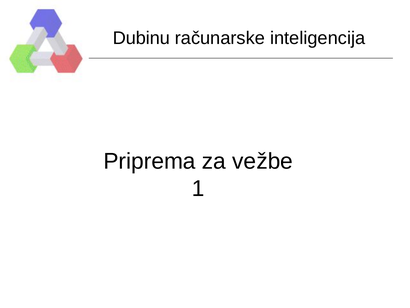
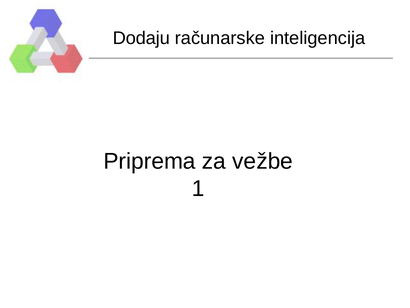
Dubinu: Dubinu -> Dodaju
